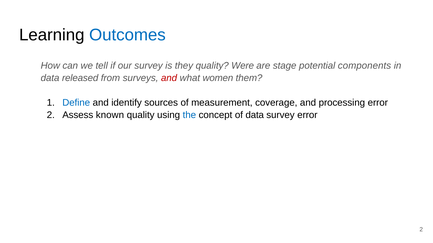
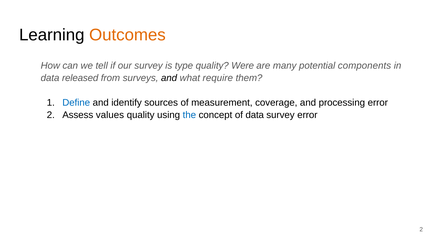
Outcomes colour: blue -> orange
they: they -> type
stage: stage -> many
and at (169, 78) colour: red -> black
women: women -> require
known: known -> values
